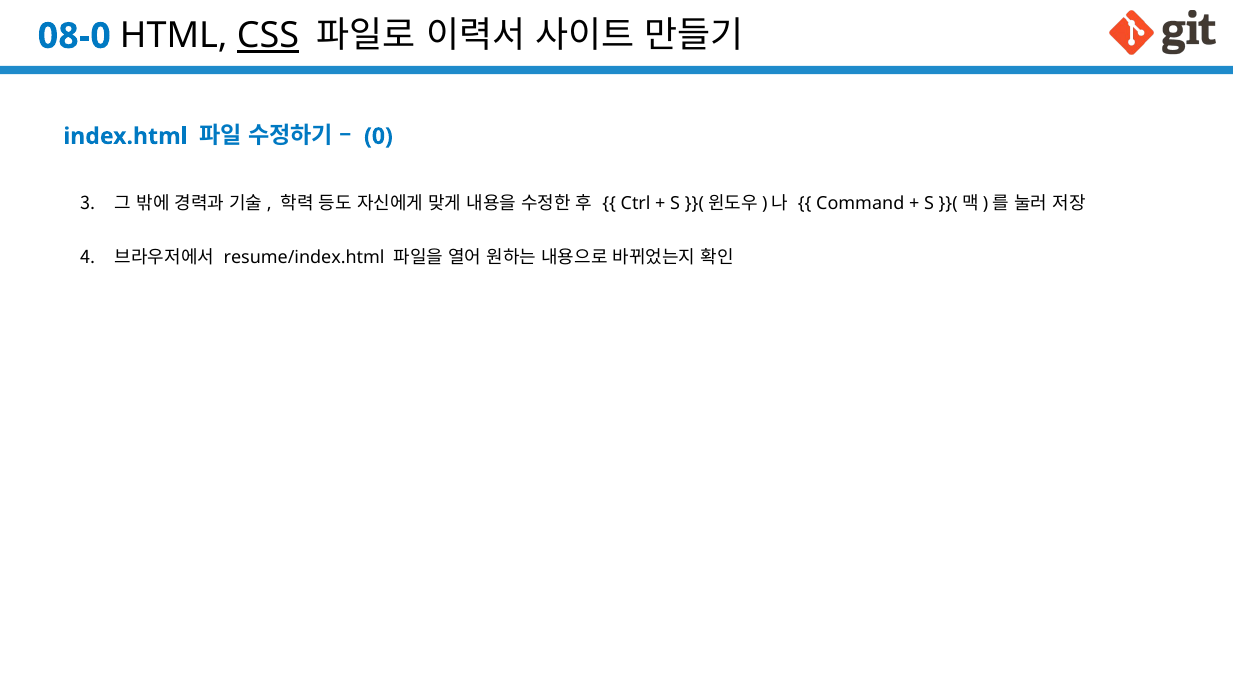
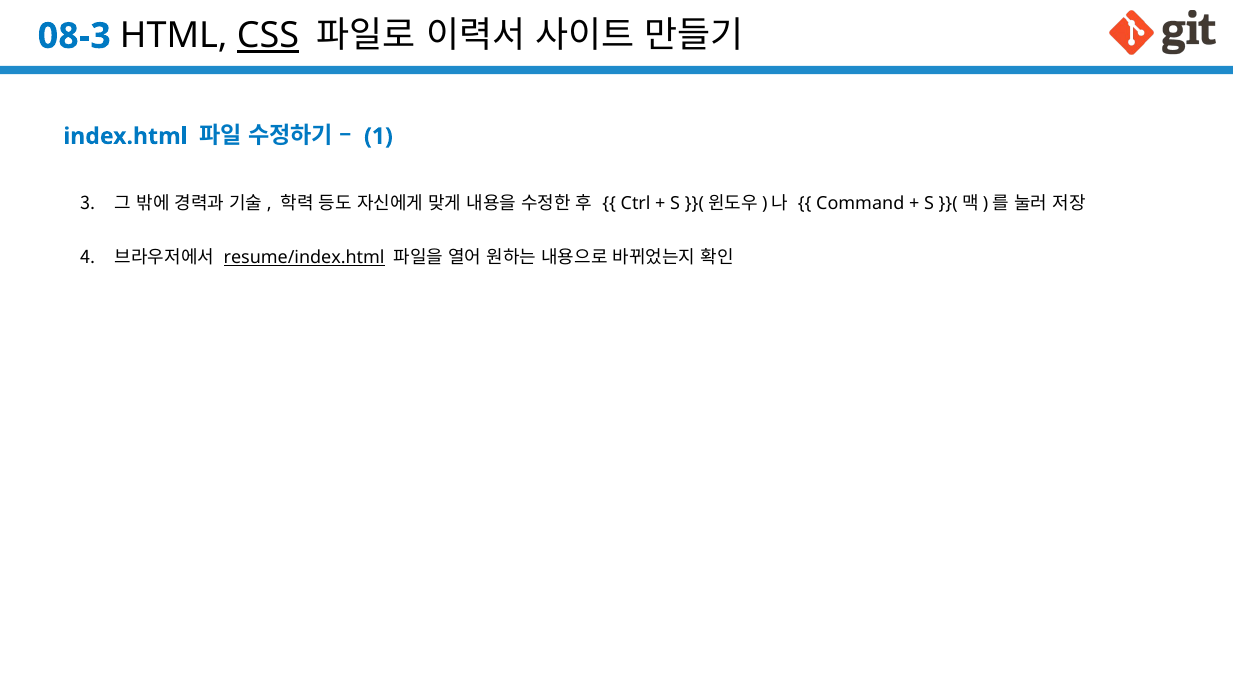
08-0: 08-0 -> 08-3
0: 0 -> 1
resume/index.html underline: none -> present
